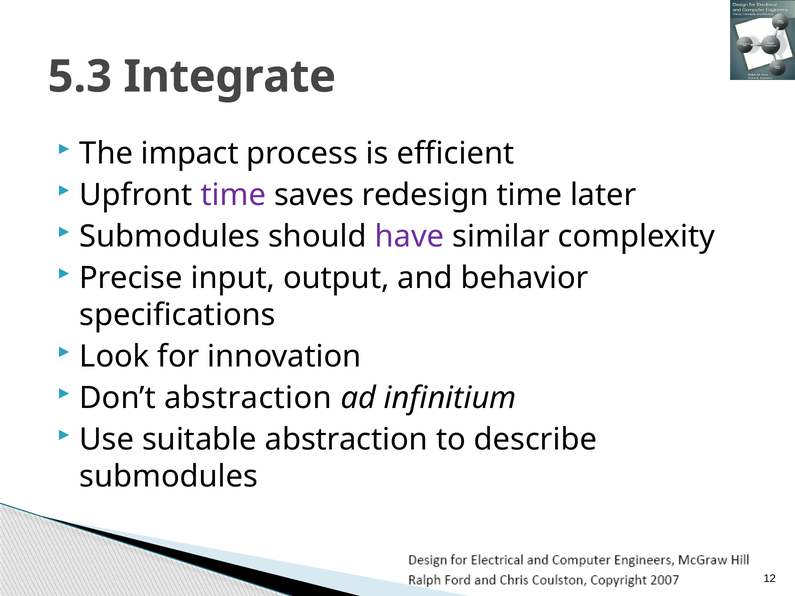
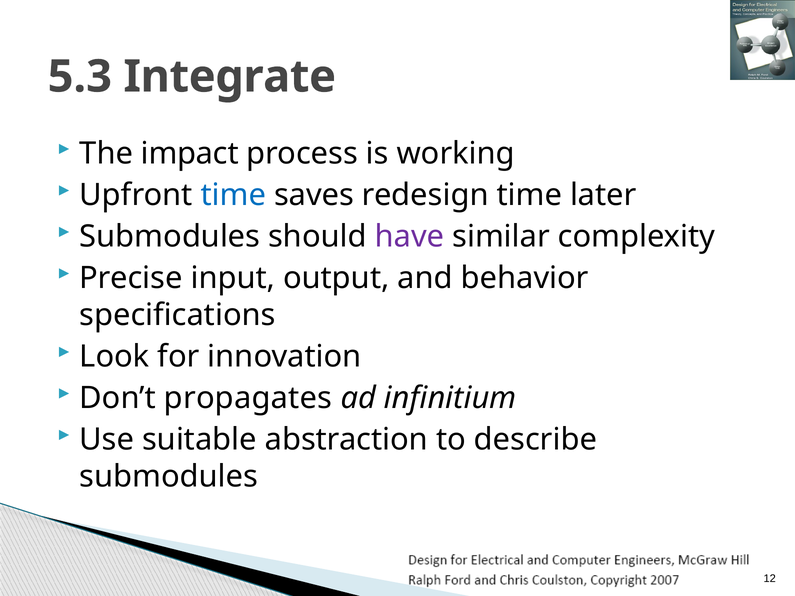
efficient: efficient -> working
time at (233, 195) colour: purple -> blue
Don’t abstraction: abstraction -> propagates
